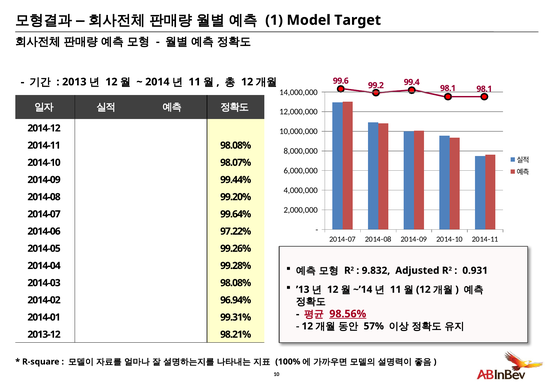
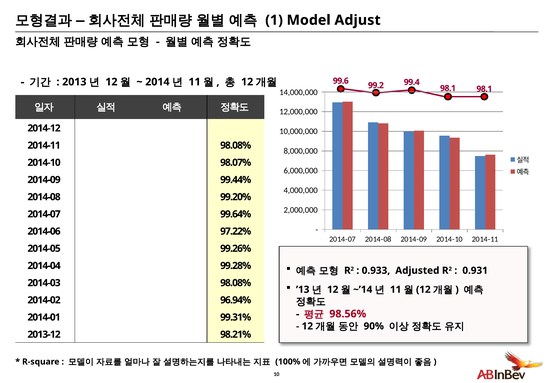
Target: Target -> Adjust
9.832: 9.832 -> 0.933
98.56% underline: present -> none
57%: 57% -> 90%
